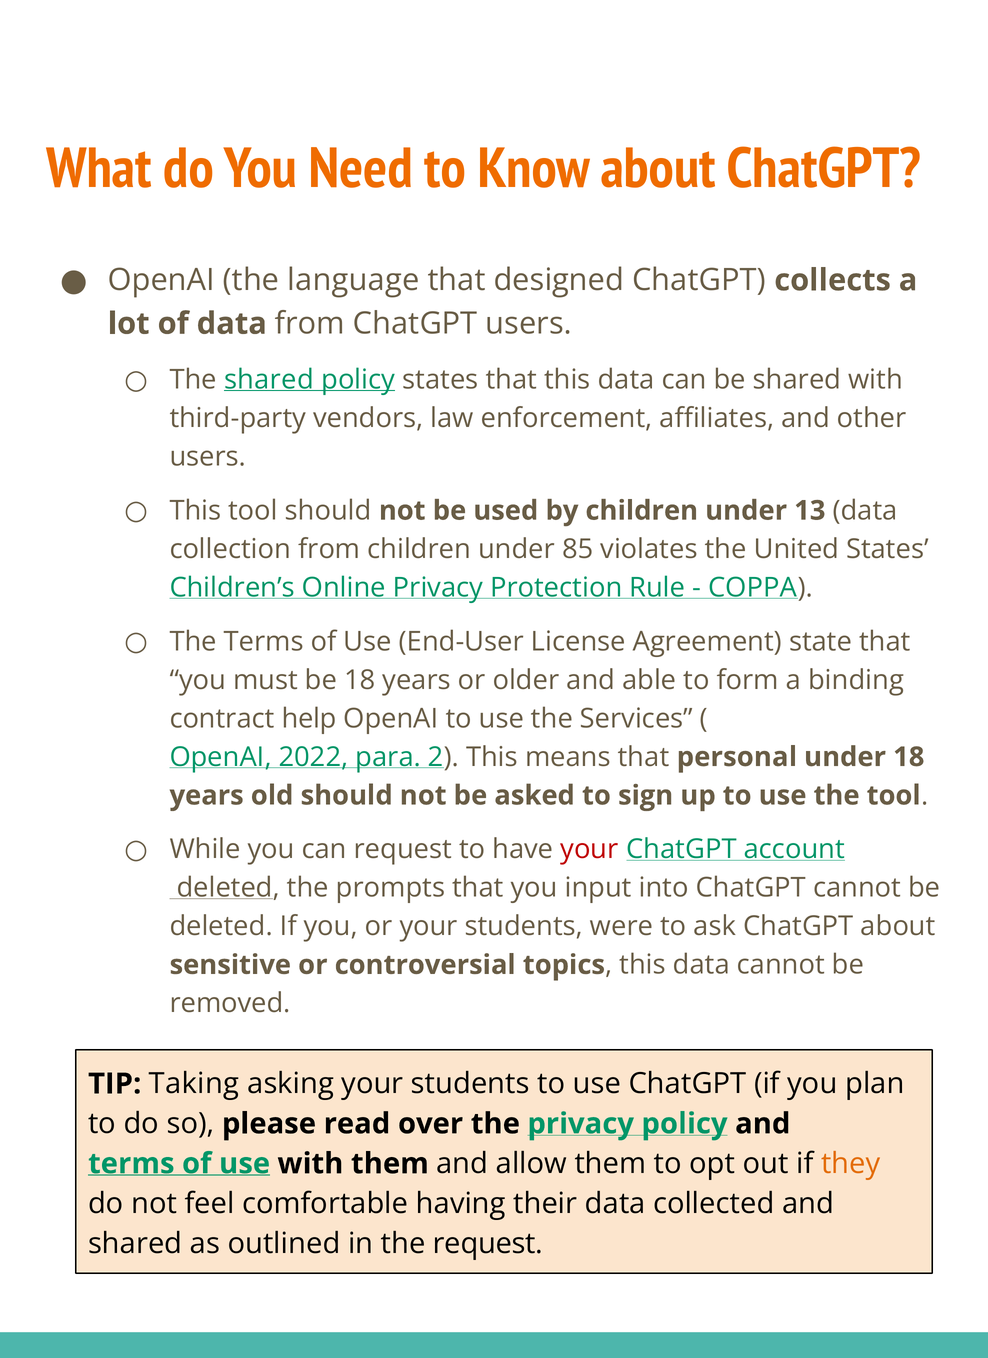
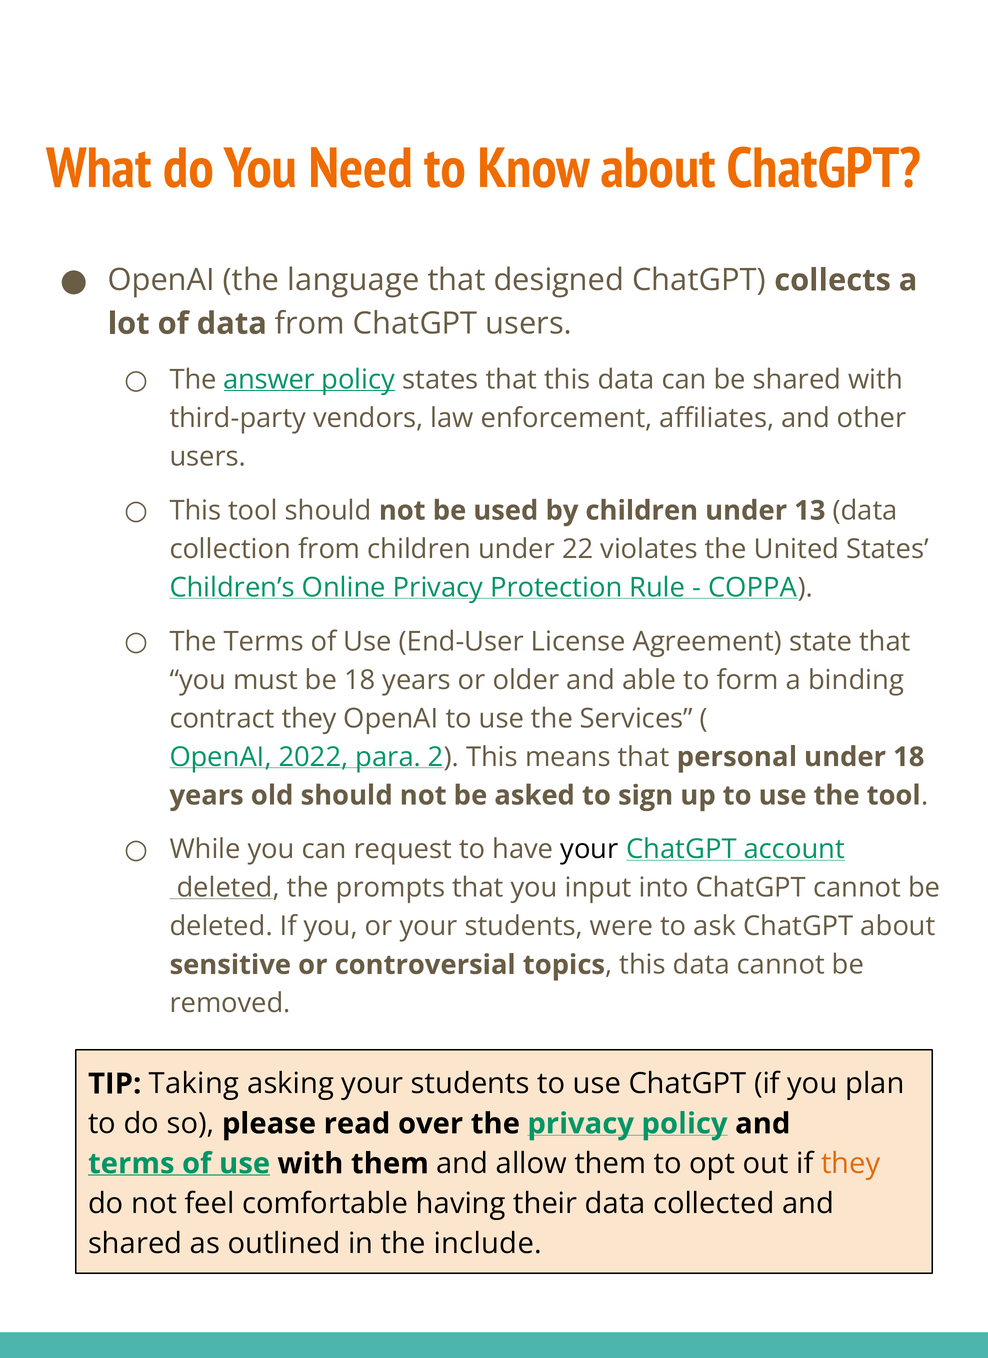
The shared: shared -> answer
85: 85 -> 22
contract help: help -> they
your at (589, 850) colour: red -> black
the request: request -> include
